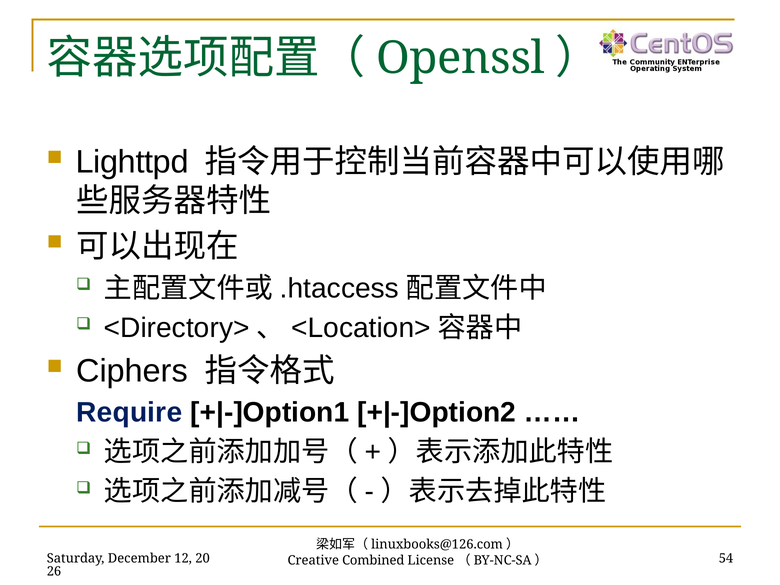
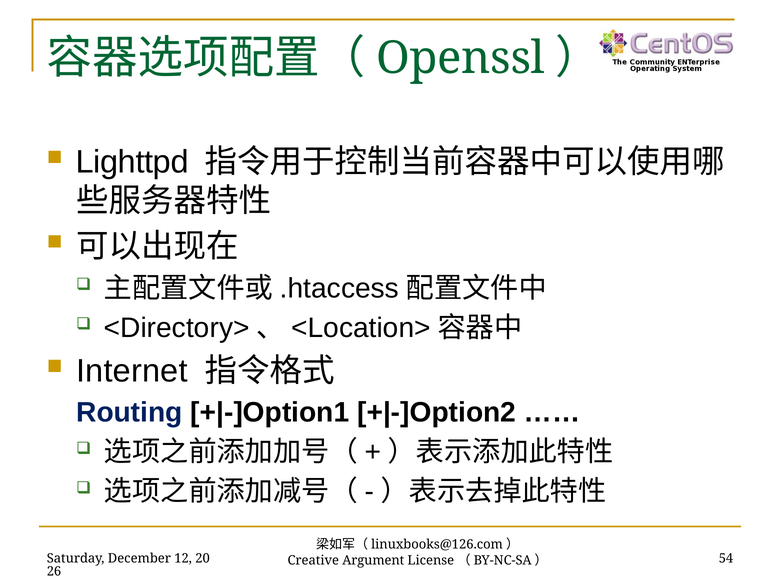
Ciphers: Ciphers -> Internet
Require: Require -> Routing
Combined: Combined -> Argument
